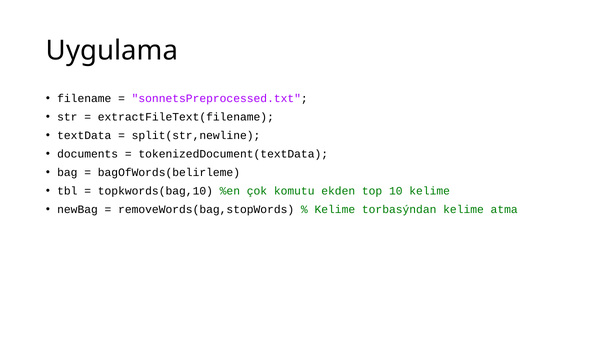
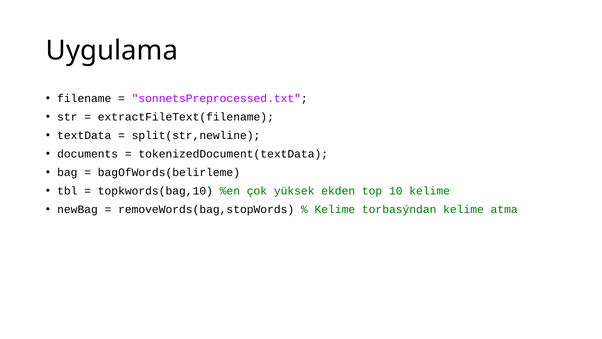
komutu: komutu -> yüksek
